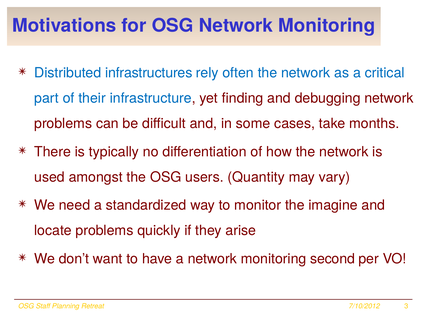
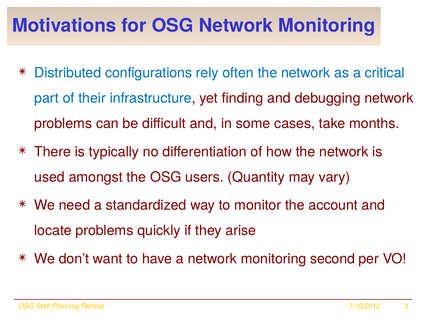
infrastructures: infrastructures -> configurations
imagine: imagine -> account
